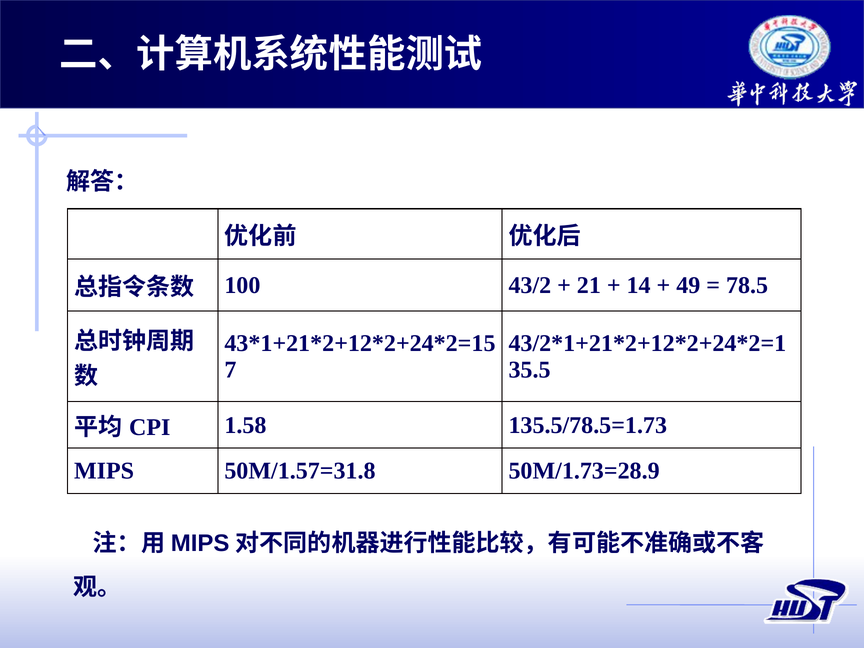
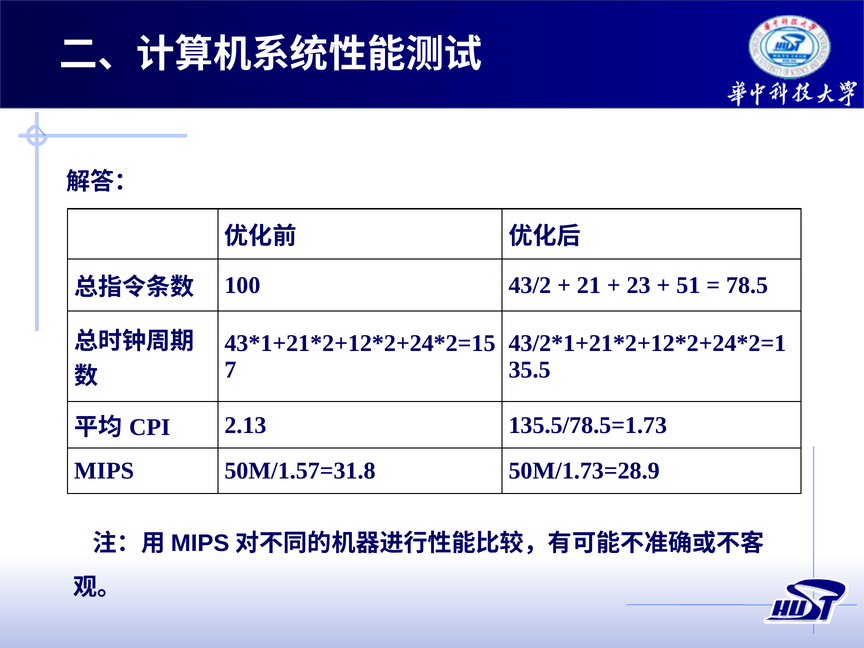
14: 14 -> 23
49: 49 -> 51
1.58: 1.58 -> 2.13
